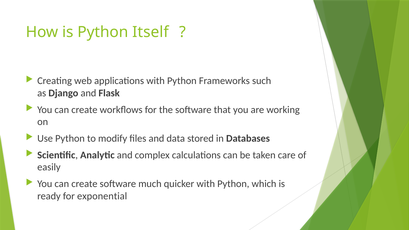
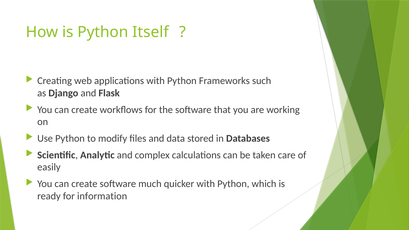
exponential: exponential -> information
